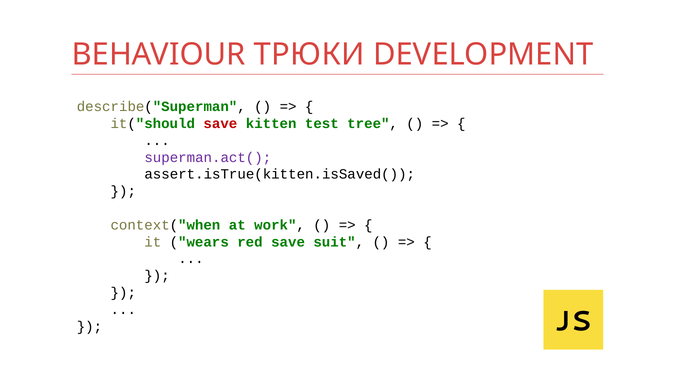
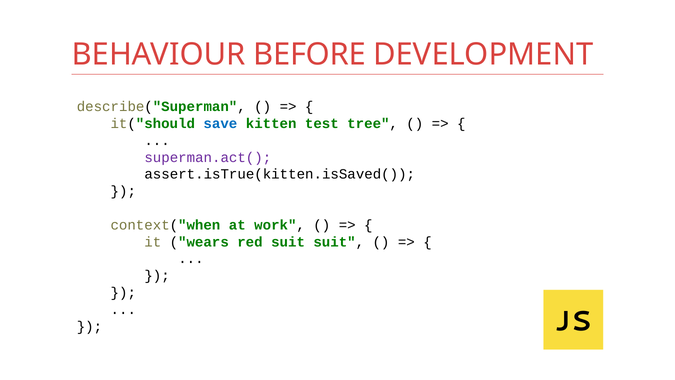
ТРЮКИ: ТРЮКИ -> BEFORE
save at (220, 124) colour: red -> blue
red save: save -> suit
